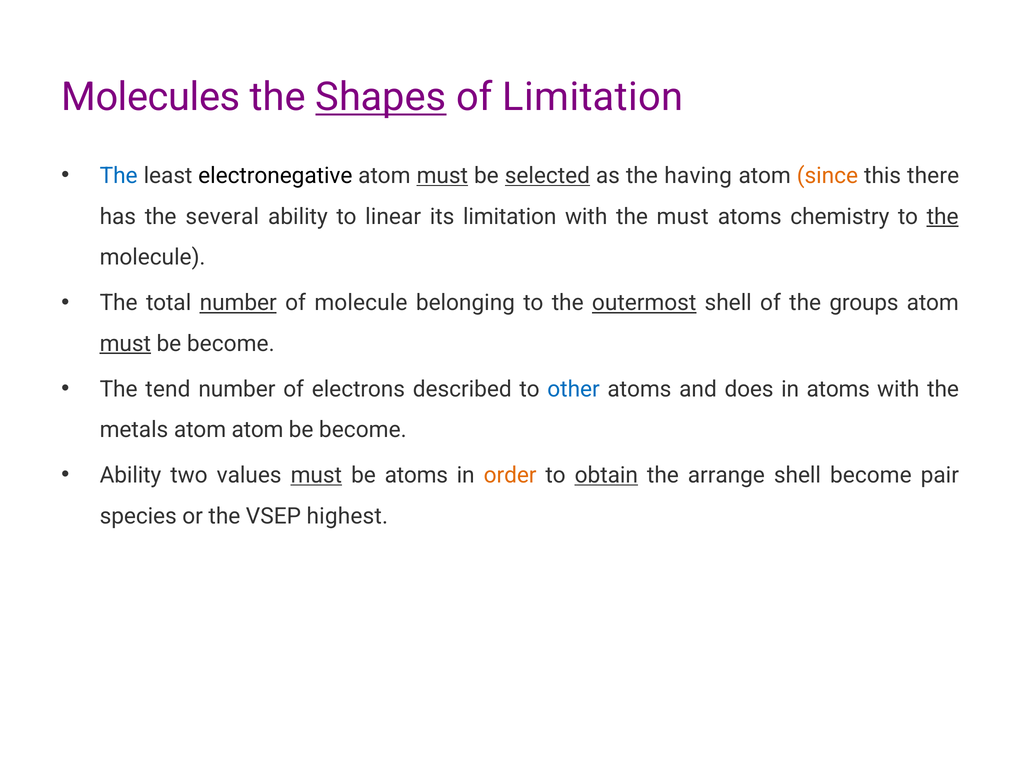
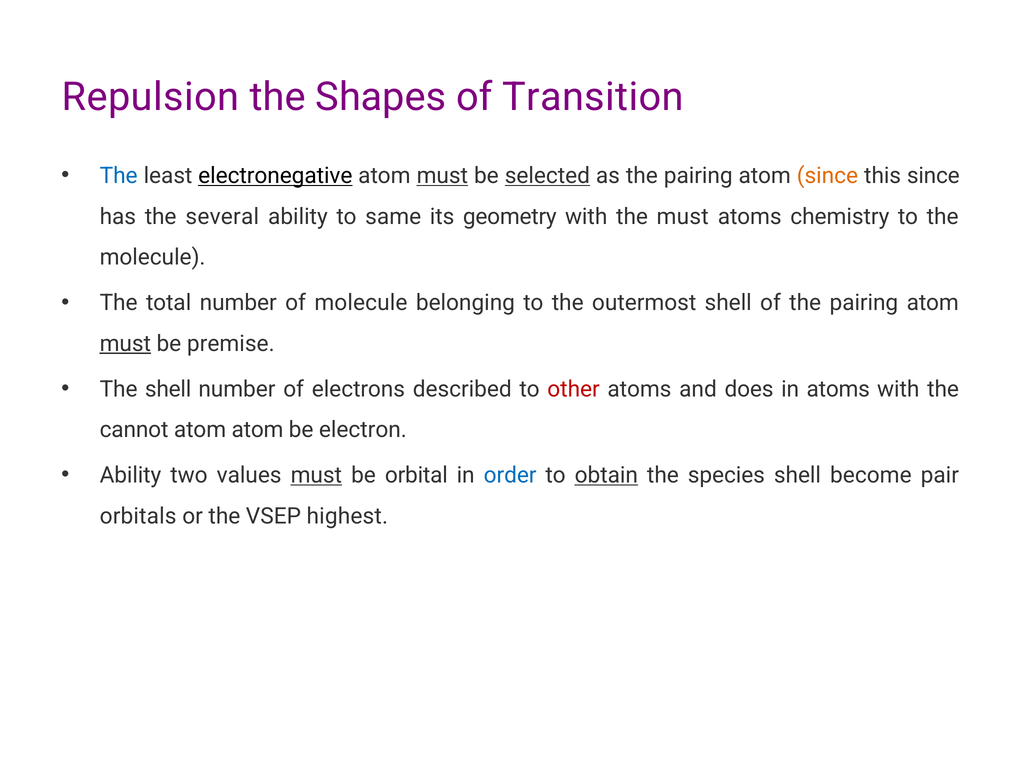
Molecules: Molecules -> Repulsion
Shapes underline: present -> none
of Limitation: Limitation -> Transition
electronegative underline: none -> present
as the having: having -> pairing
this there: there -> since
linear: linear -> same
its limitation: limitation -> geometry
the at (943, 216) underline: present -> none
number at (238, 303) underline: present -> none
outermost underline: present -> none
of the groups: groups -> pairing
become at (231, 343): become -> premise
The tend: tend -> shell
other colour: blue -> red
metals: metals -> cannot
become at (363, 430): become -> electron
be atoms: atoms -> orbital
order colour: orange -> blue
arrange: arrange -> species
species: species -> orbitals
